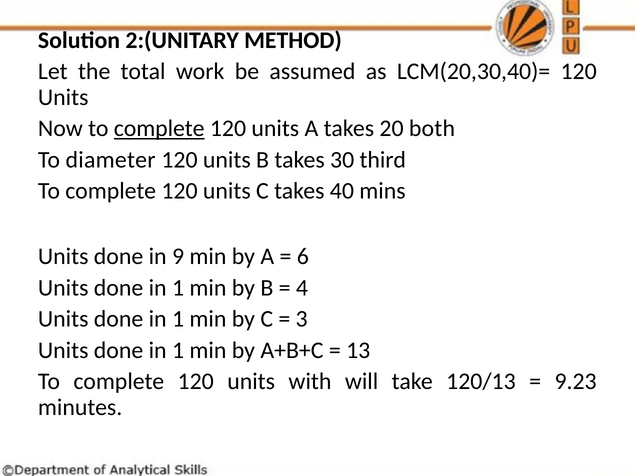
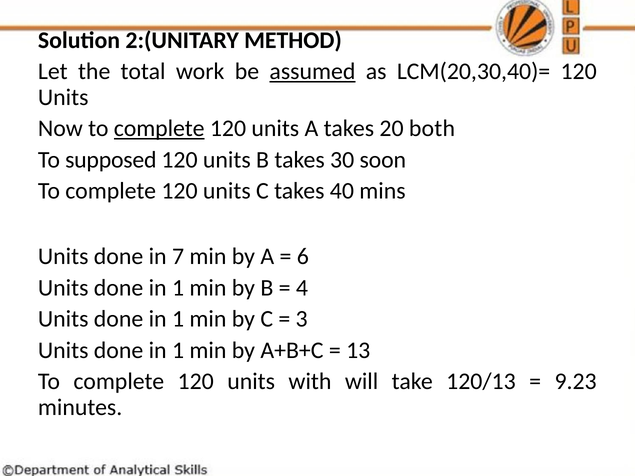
assumed underline: none -> present
diameter: diameter -> supposed
third: third -> soon
9: 9 -> 7
